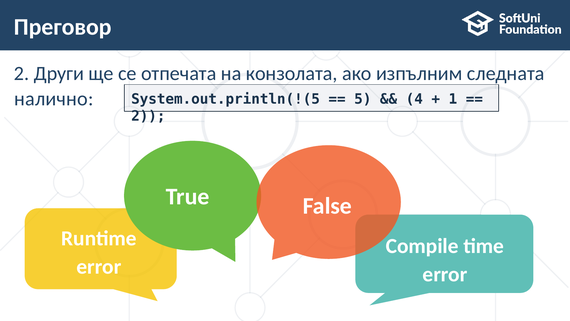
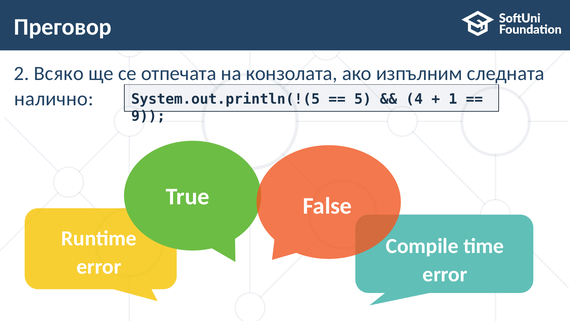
Други: Други -> Всяко
2 at (148, 116): 2 -> 9
